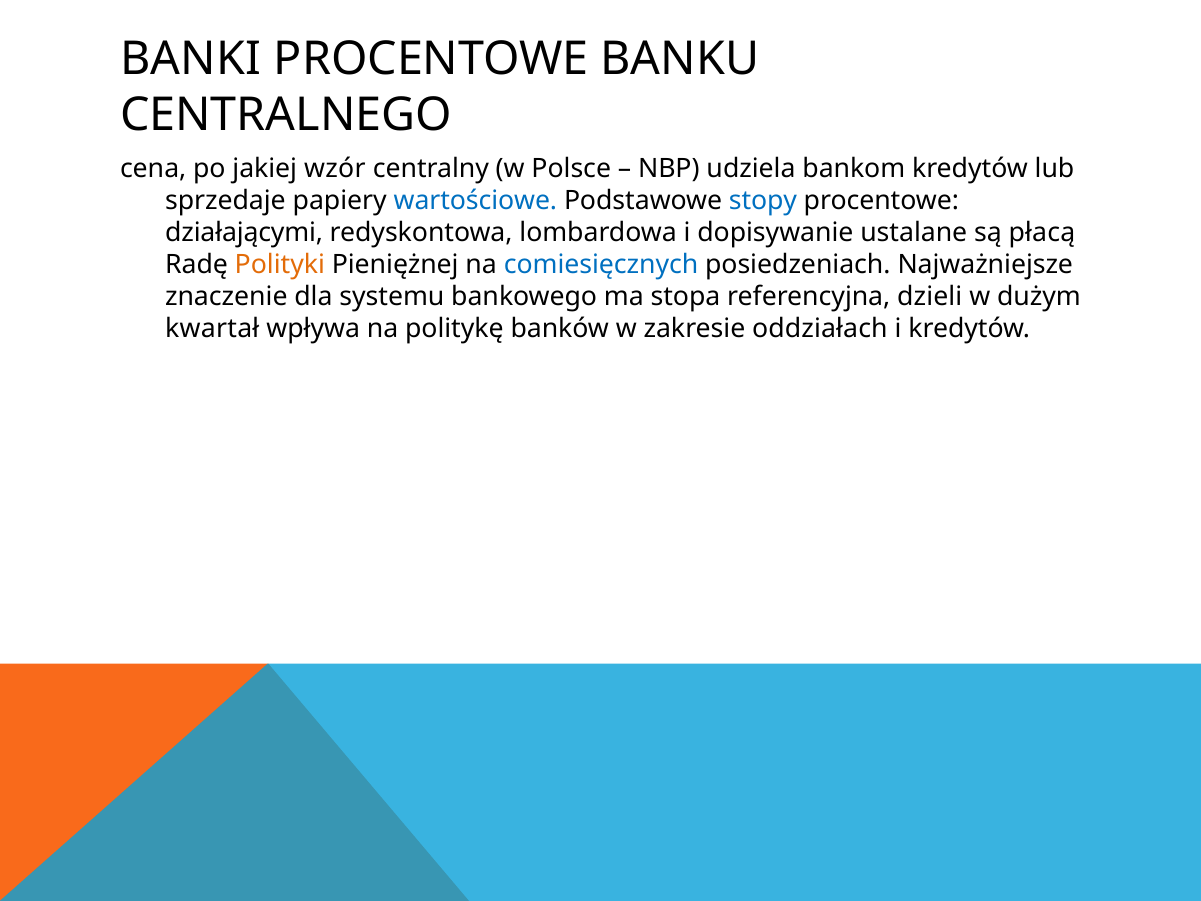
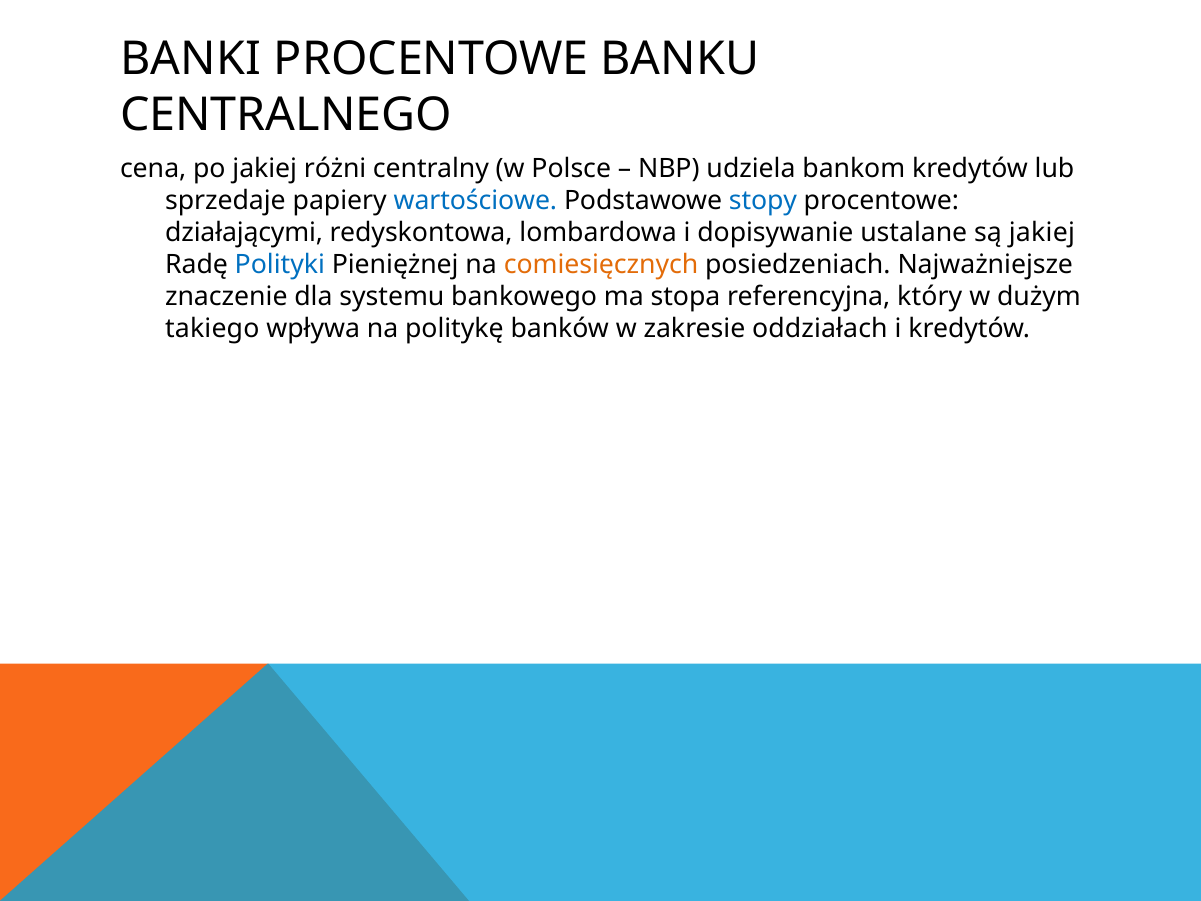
wzór: wzór -> różni
są płacą: płacą -> jakiej
Polityki colour: orange -> blue
comiesięcznych colour: blue -> orange
dzieli: dzieli -> który
kwartał: kwartał -> takiego
